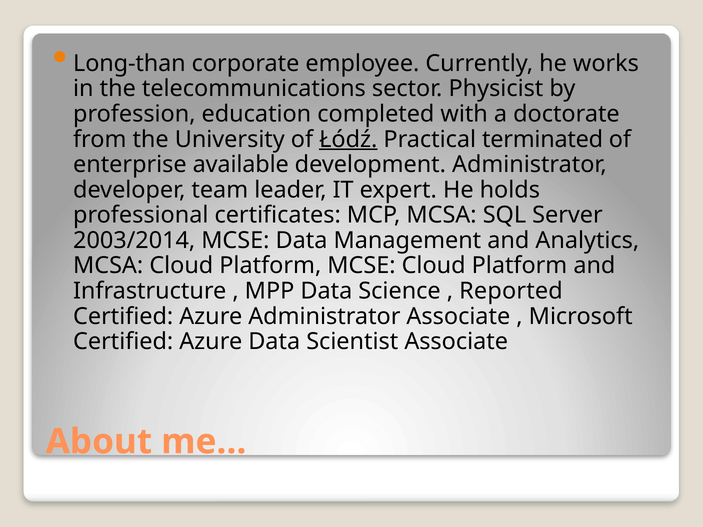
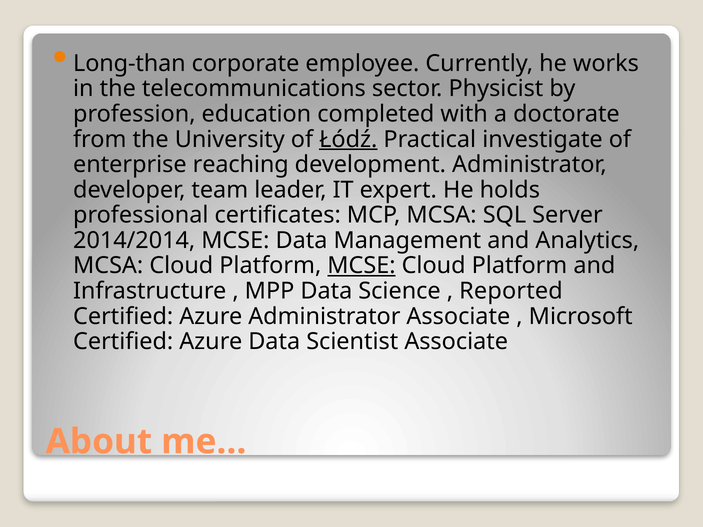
terminated: terminated -> investigate
available: available -> reaching
2003/2014: 2003/2014 -> 2014/2014
MCSE at (361, 266) underline: none -> present
